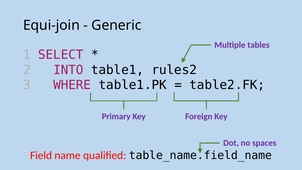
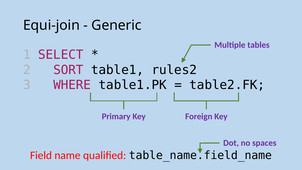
INTO: INTO -> SORT
